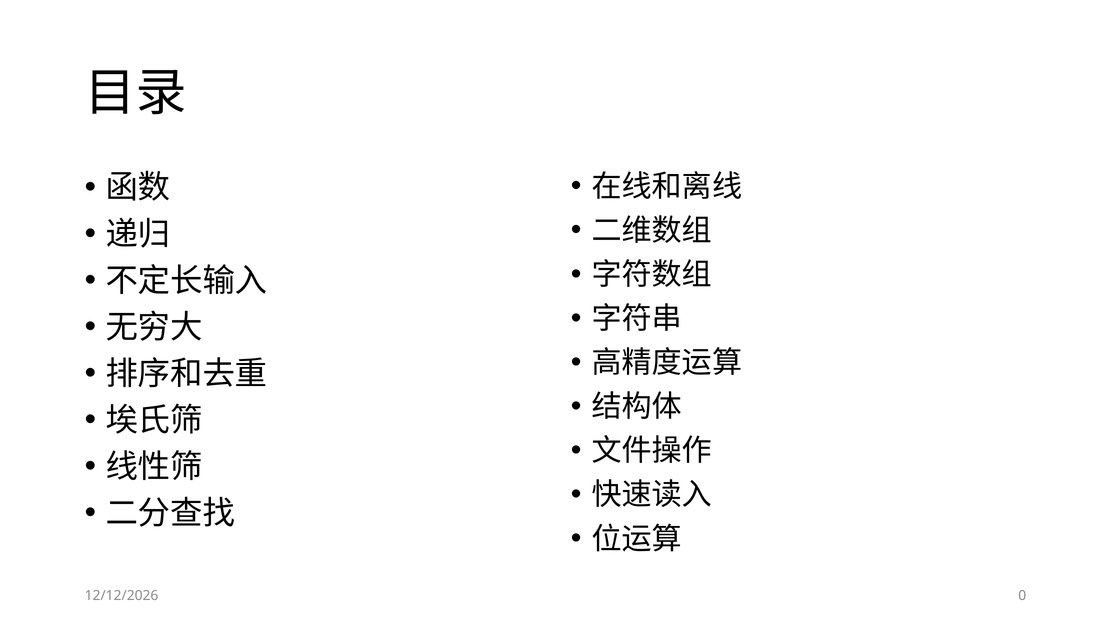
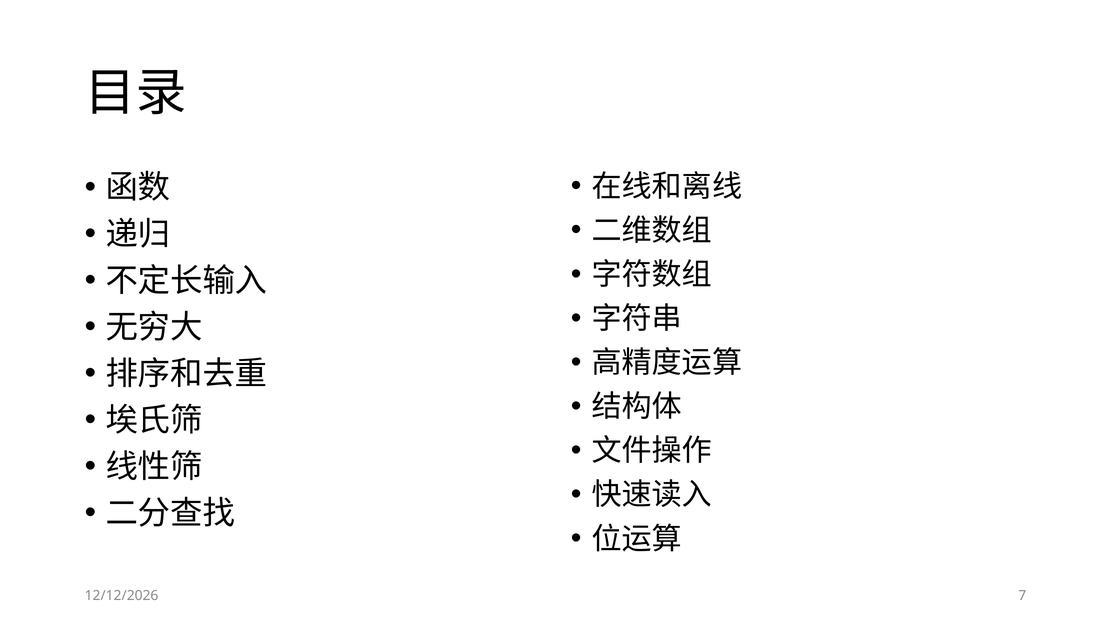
0: 0 -> 7
